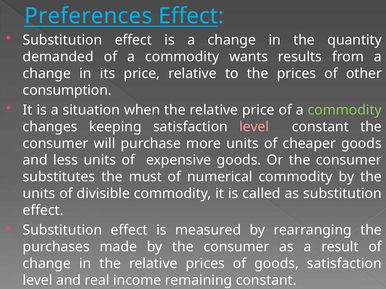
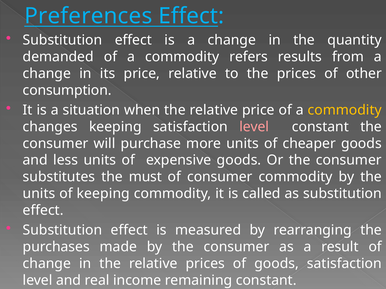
wants: wants -> refers
commodity at (345, 110) colour: light green -> yellow
of numerical: numerical -> consumer
of divisible: divisible -> keeping
